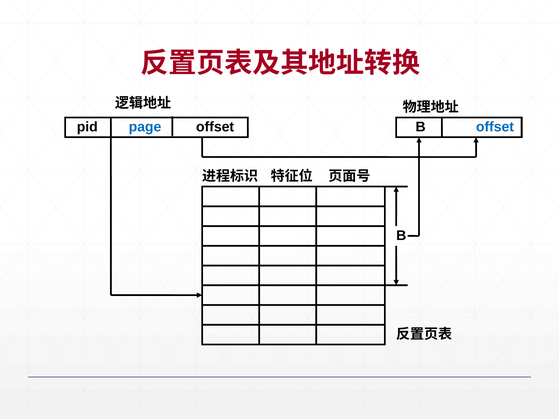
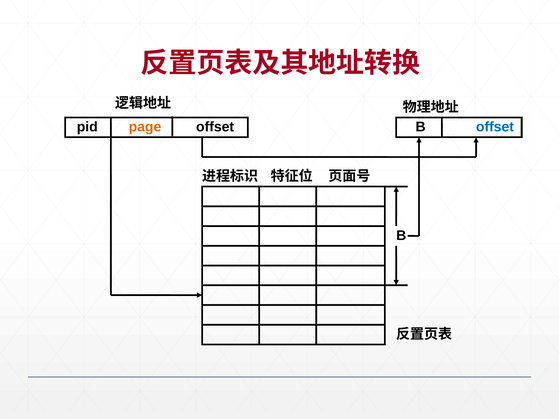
page colour: blue -> orange
